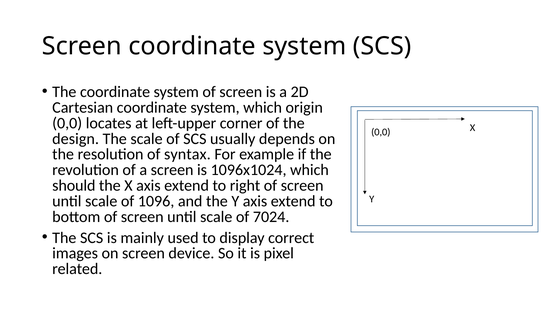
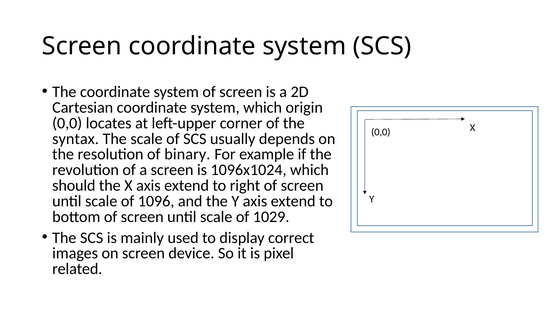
design: design -> syntax
syntax: syntax -> binary
7024: 7024 -> 1029
